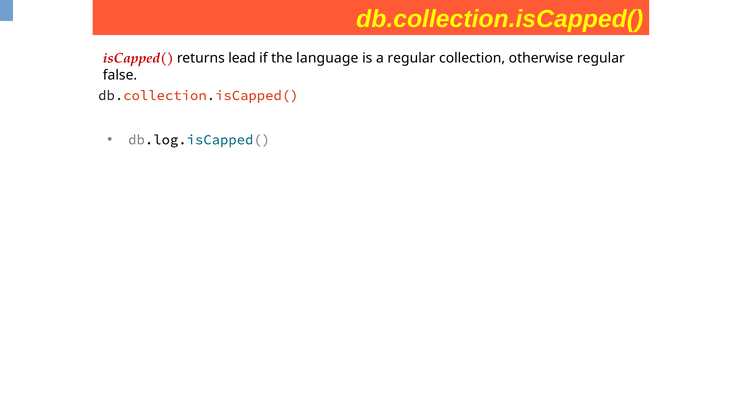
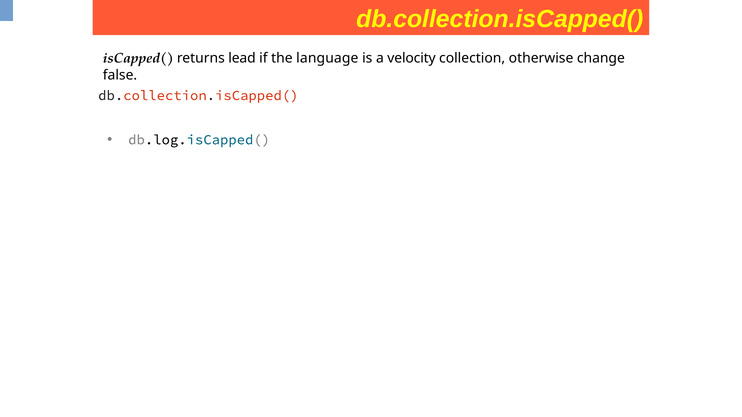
isCapped( colour: red -> black
a regular: regular -> velocity
otherwise regular: regular -> change
